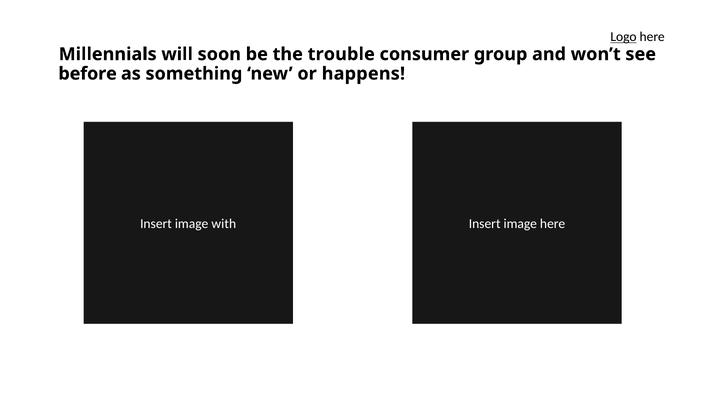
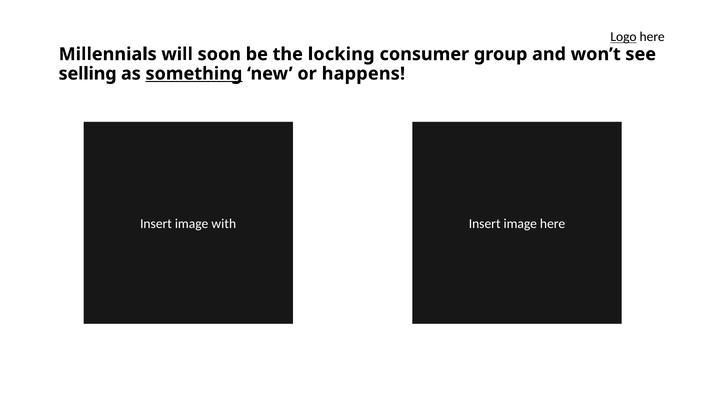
trouble: trouble -> locking
before: before -> selling
something underline: none -> present
